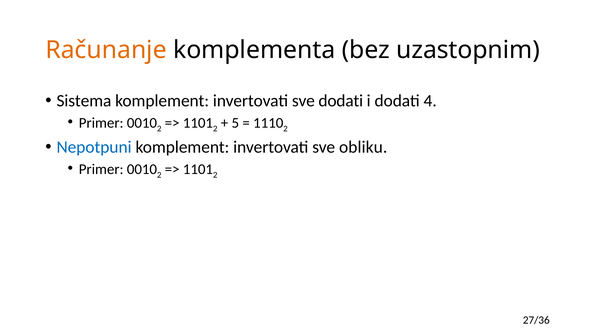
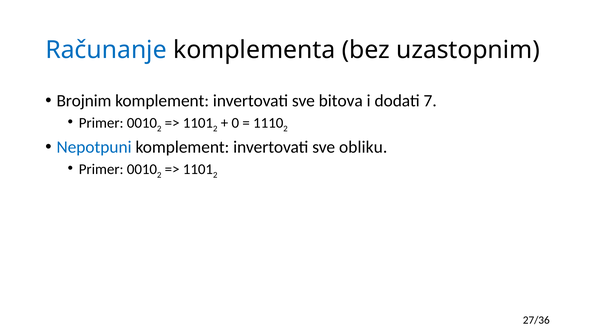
Računanje colour: orange -> blue
Sistema: Sistema -> Brojnim
sve dodati: dodati -> bitova
4: 4 -> 7
5: 5 -> 0
